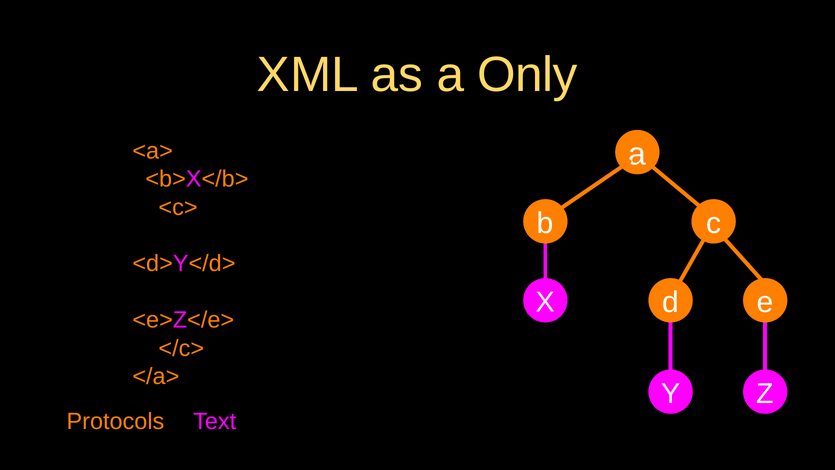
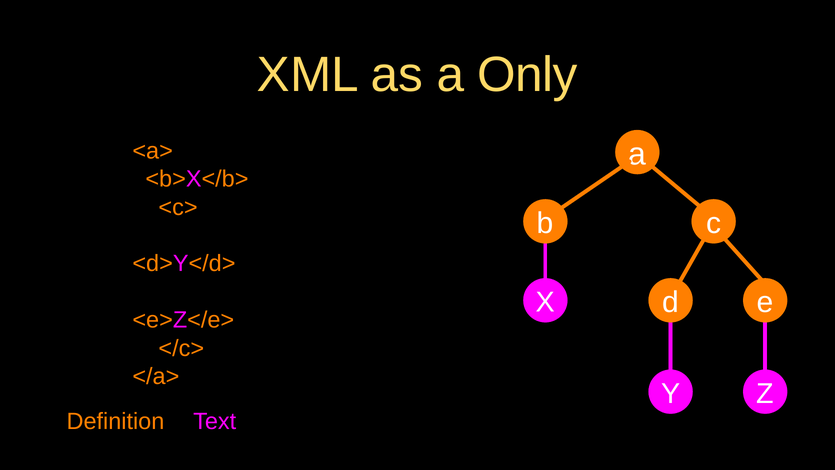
Protocols: Protocols -> Definition
